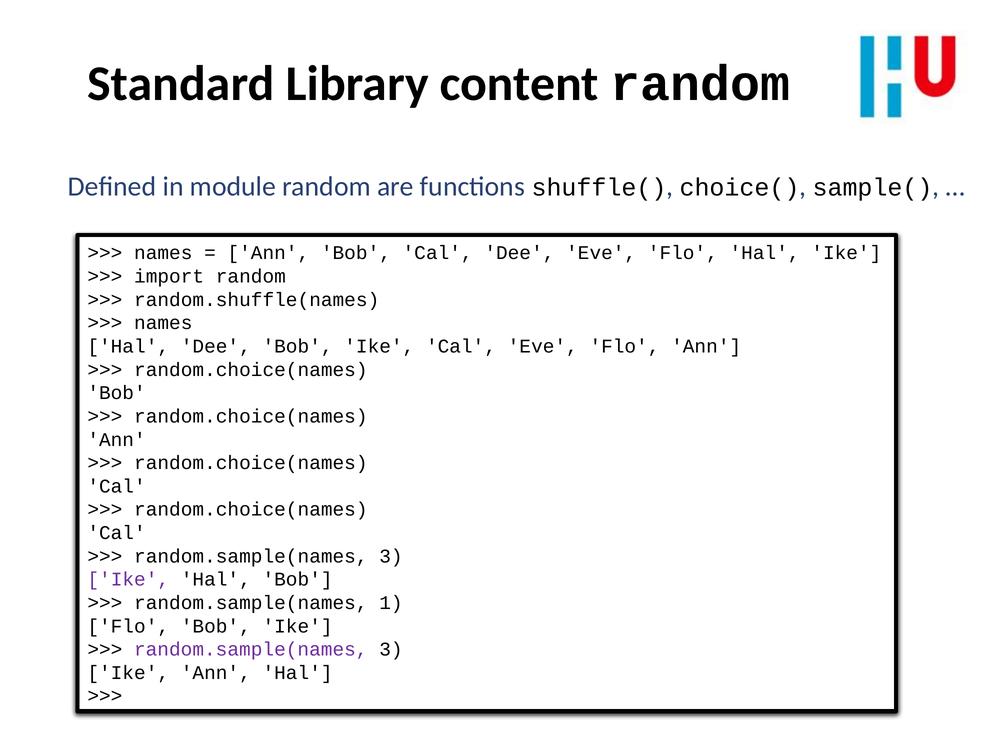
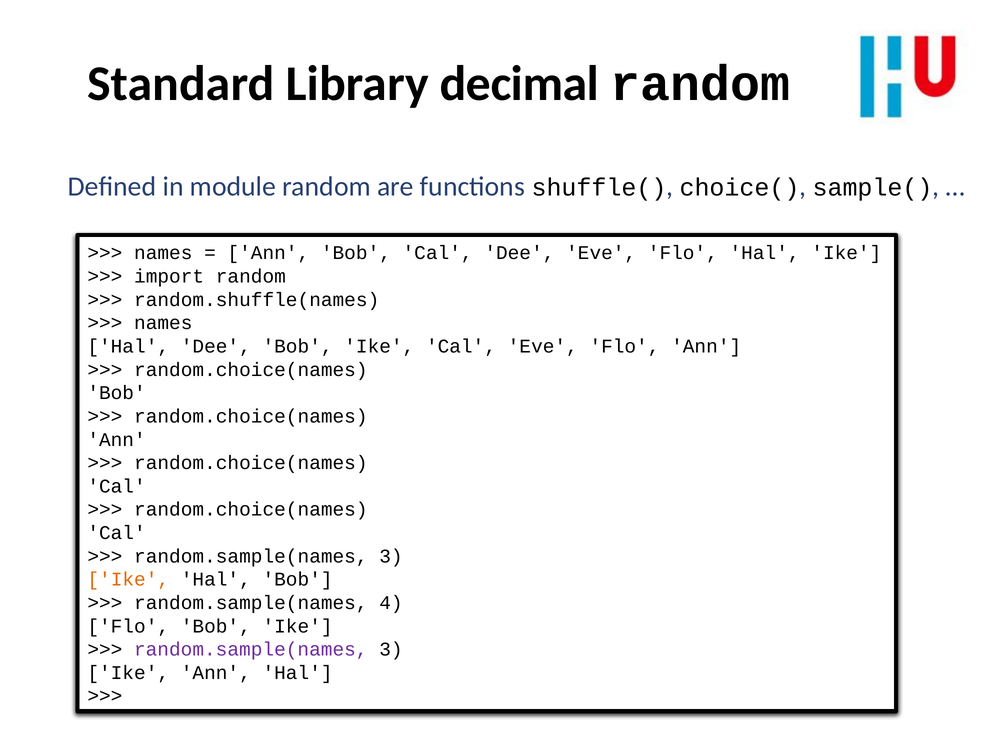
content: content -> decimal
Ike at (128, 580) colour: purple -> orange
1: 1 -> 4
